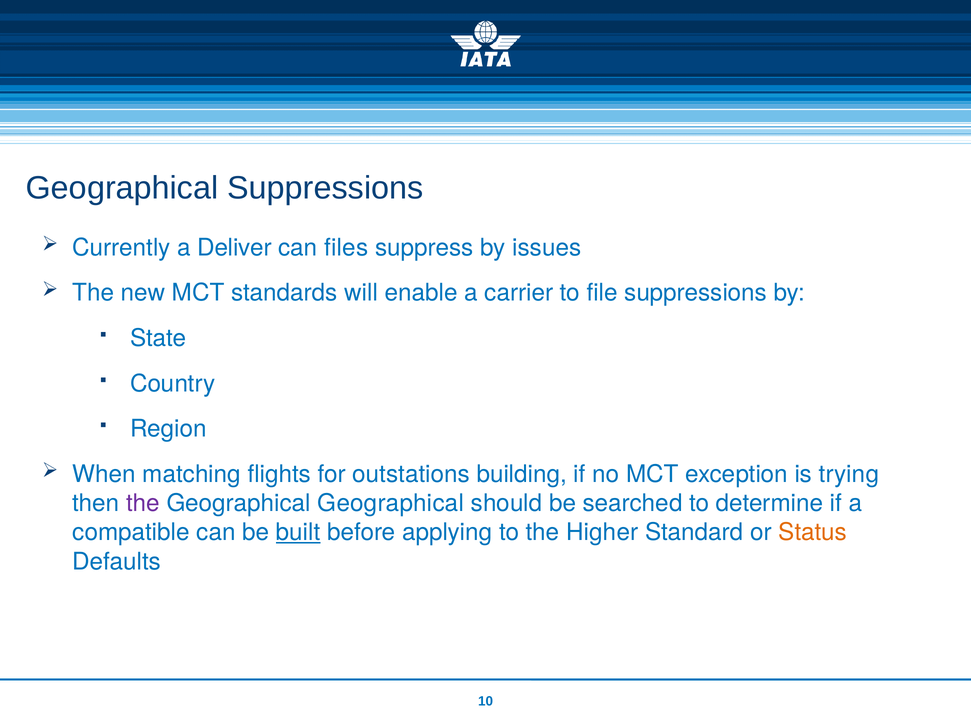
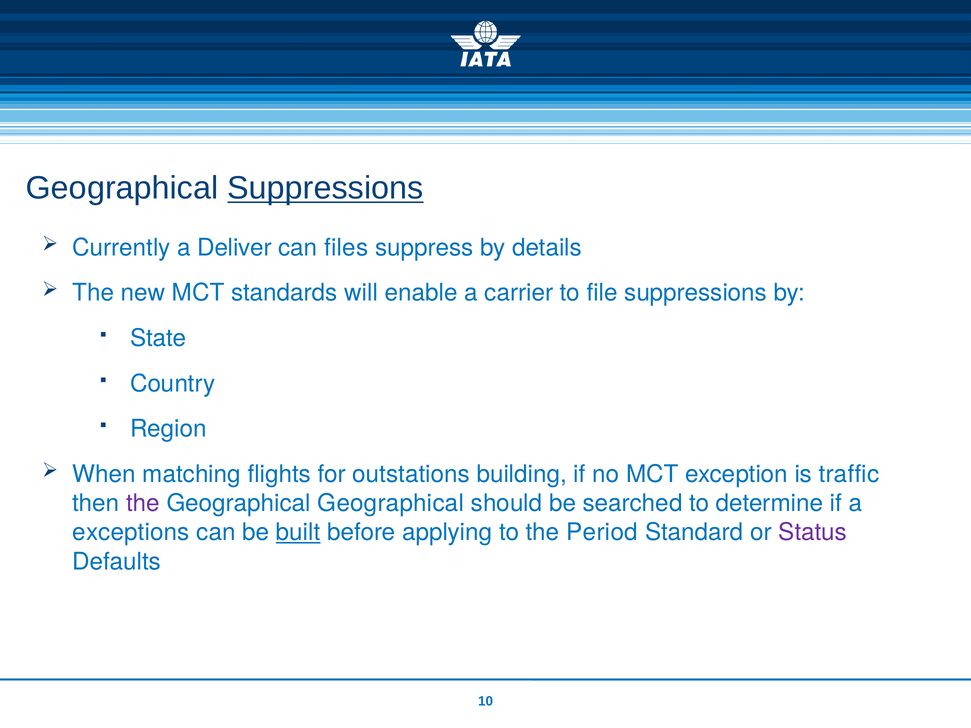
Suppressions at (325, 188) underline: none -> present
issues: issues -> details
trying: trying -> traffic
compatible: compatible -> exceptions
Higher: Higher -> Period
Status colour: orange -> purple
